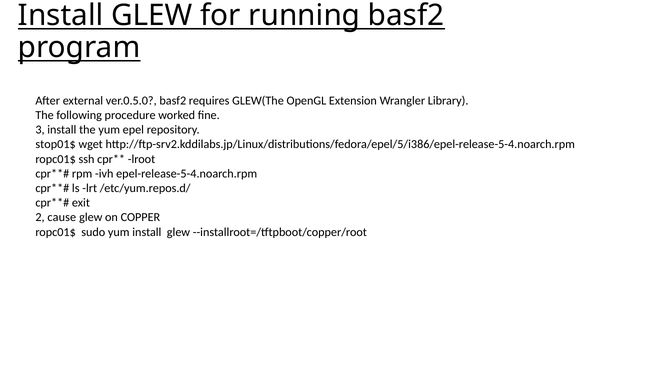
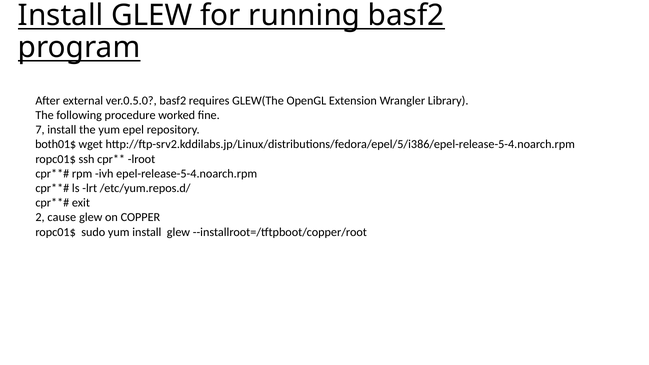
3: 3 -> 7
stop01$: stop01$ -> both01$
